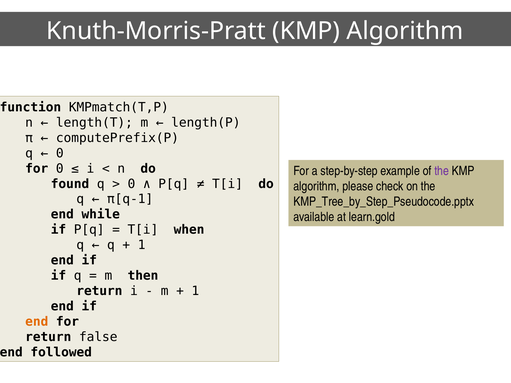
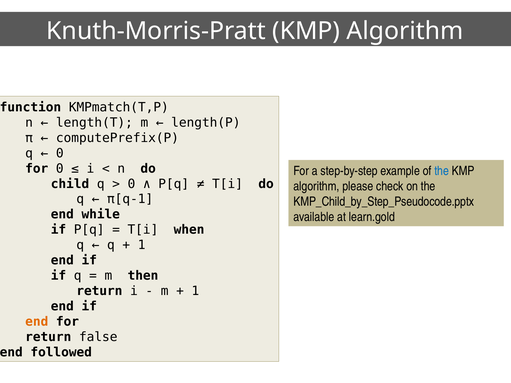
the at (442, 171) colour: purple -> blue
found: found -> child
KMP_Tree_by_Step_Pseudocode.pptx: KMP_Tree_by_Step_Pseudocode.pptx -> KMP_Child_by_Step_Pseudocode.pptx
